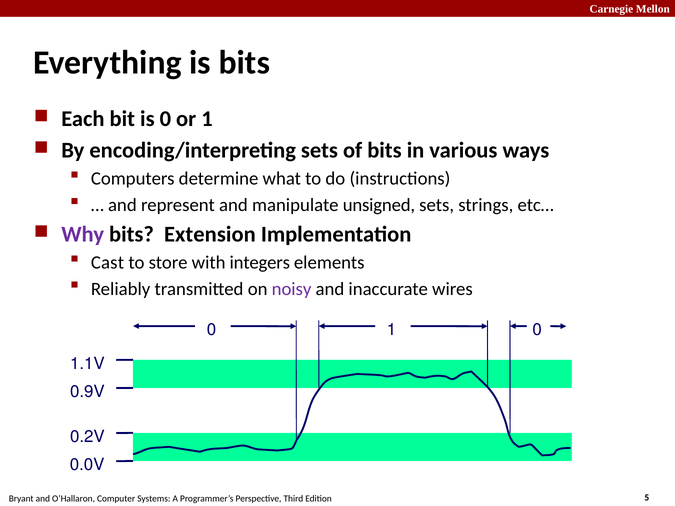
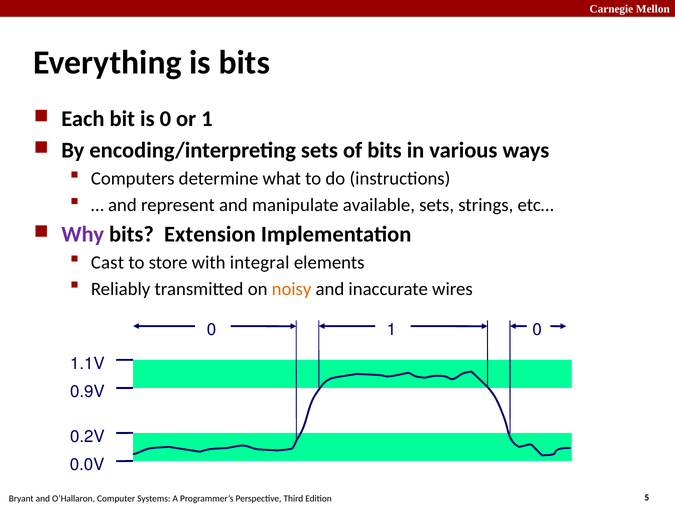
unsigned: unsigned -> available
integers: integers -> integral
noisy colour: purple -> orange
